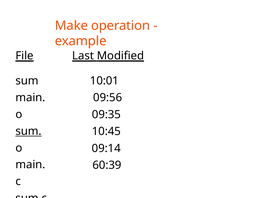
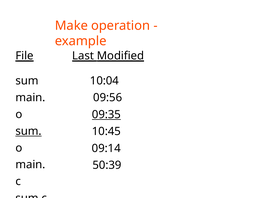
10:01: 10:01 -> 10:04
09:35 underline: none -> present
60:39: 60:39 -> 50:39
